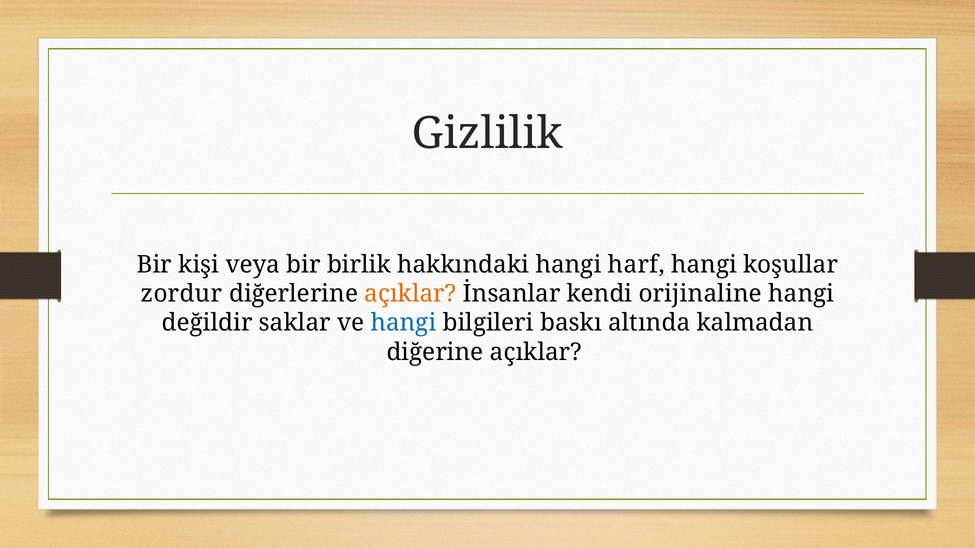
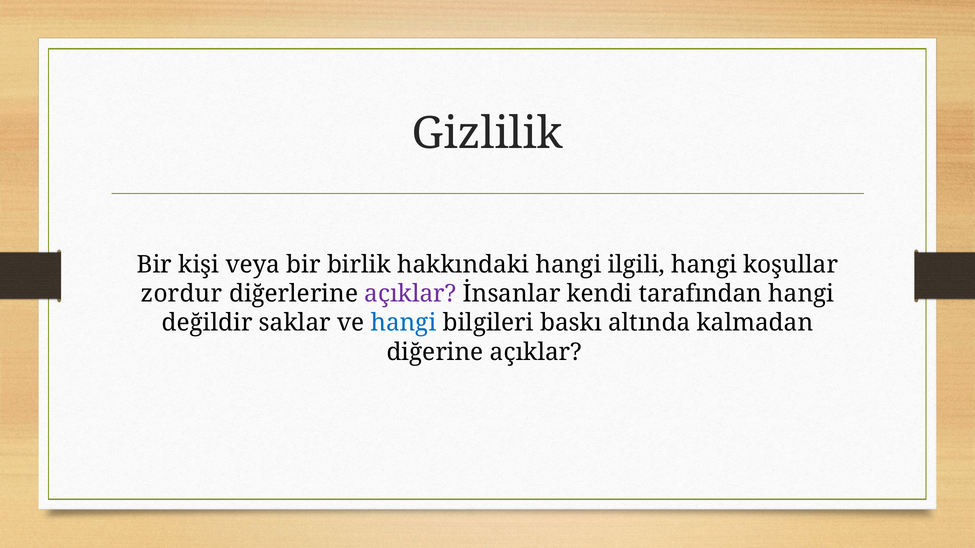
harf: harf -> ilgili
açıklar at (410, 294) colour: orange -> purple
orijinaline: orijinaline -> tarafından
